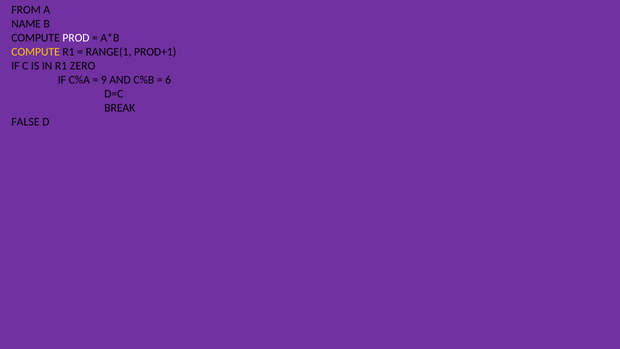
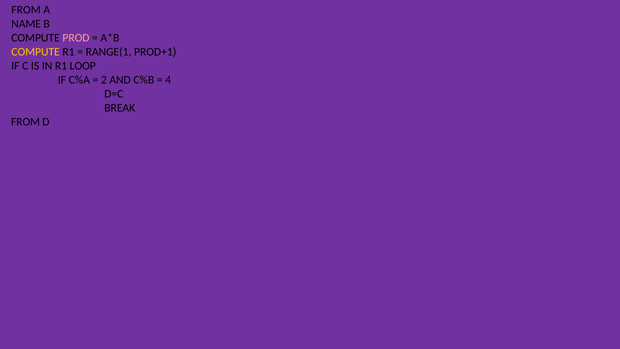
PROD colour: white -> pink
ZERO: ZERO -> LOOP
9: 9 -> 2
6: 6 -> 4
FALSE at (25, 122): FALSE -> FROM
